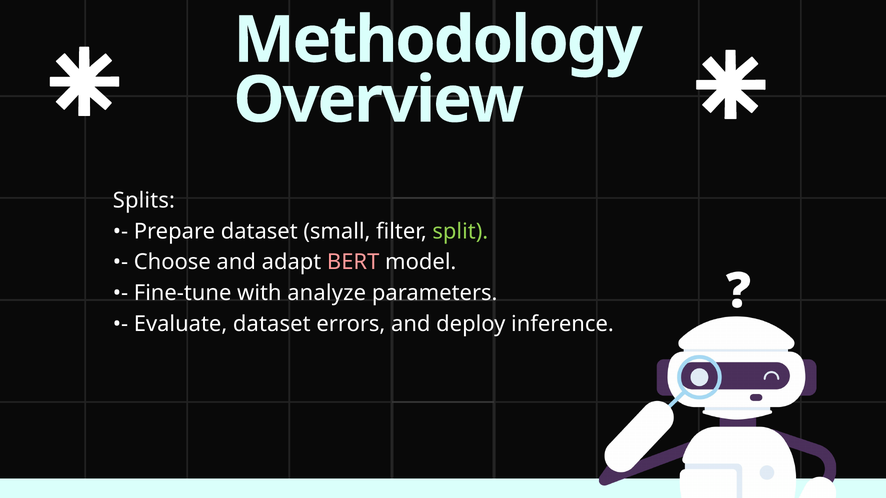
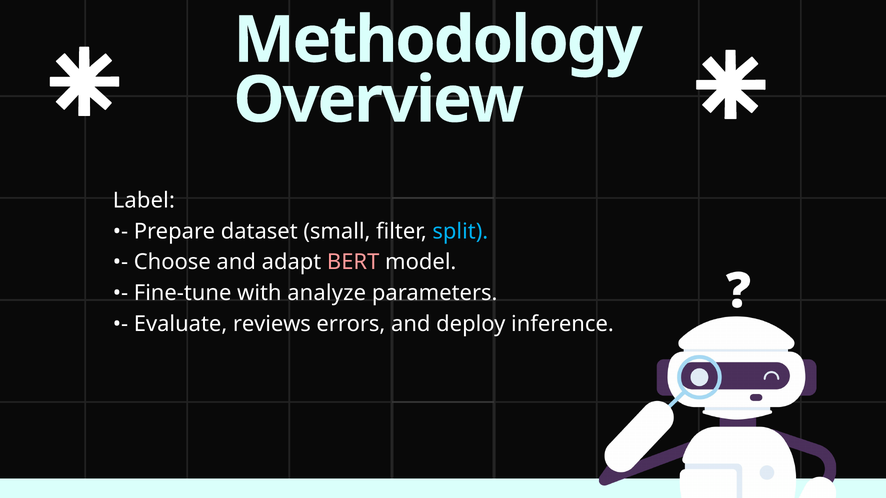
Splits: Splits -> Label
split colour: light green -> light blue
Evaluate dataset: dataset -> reviews
